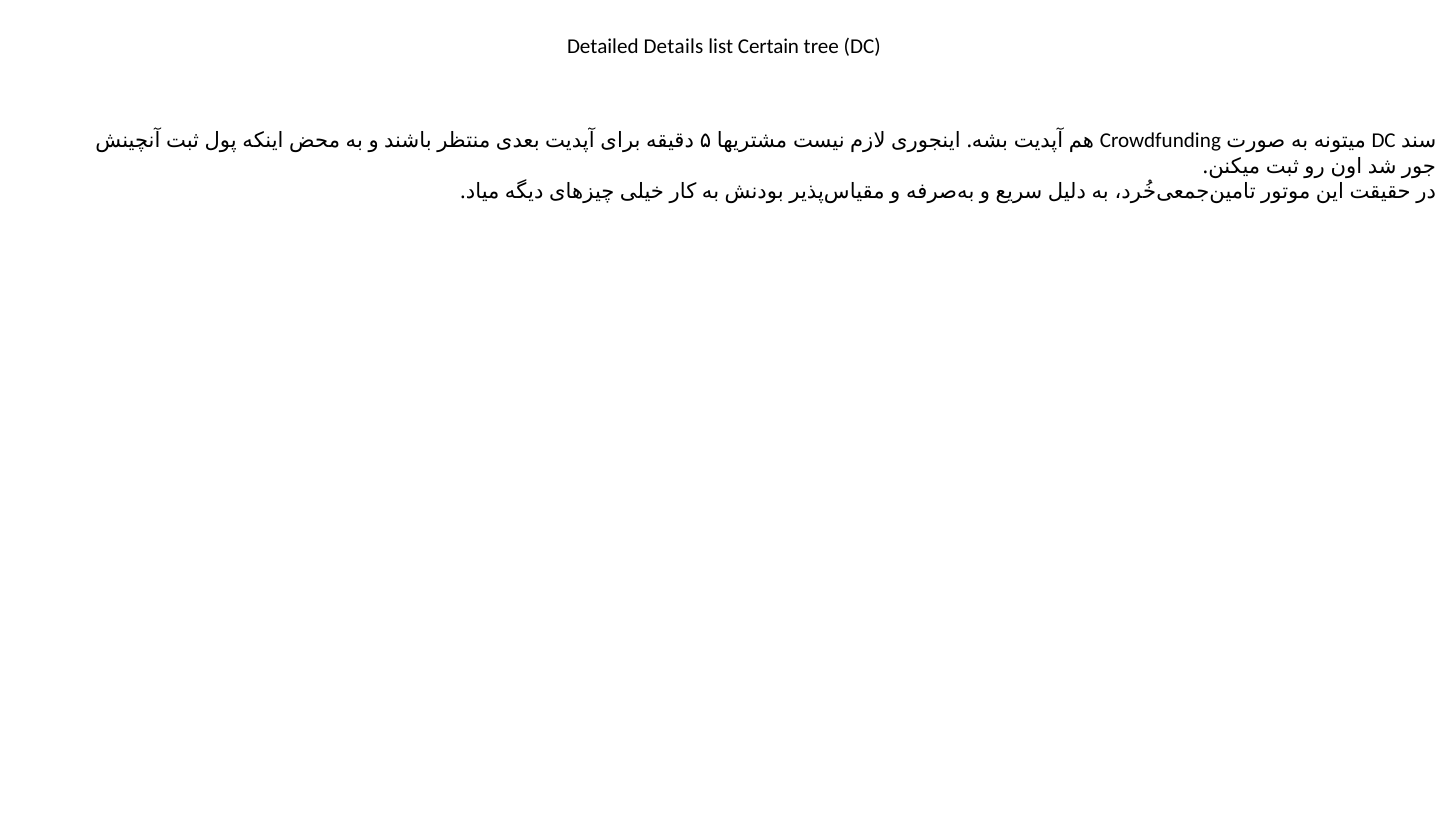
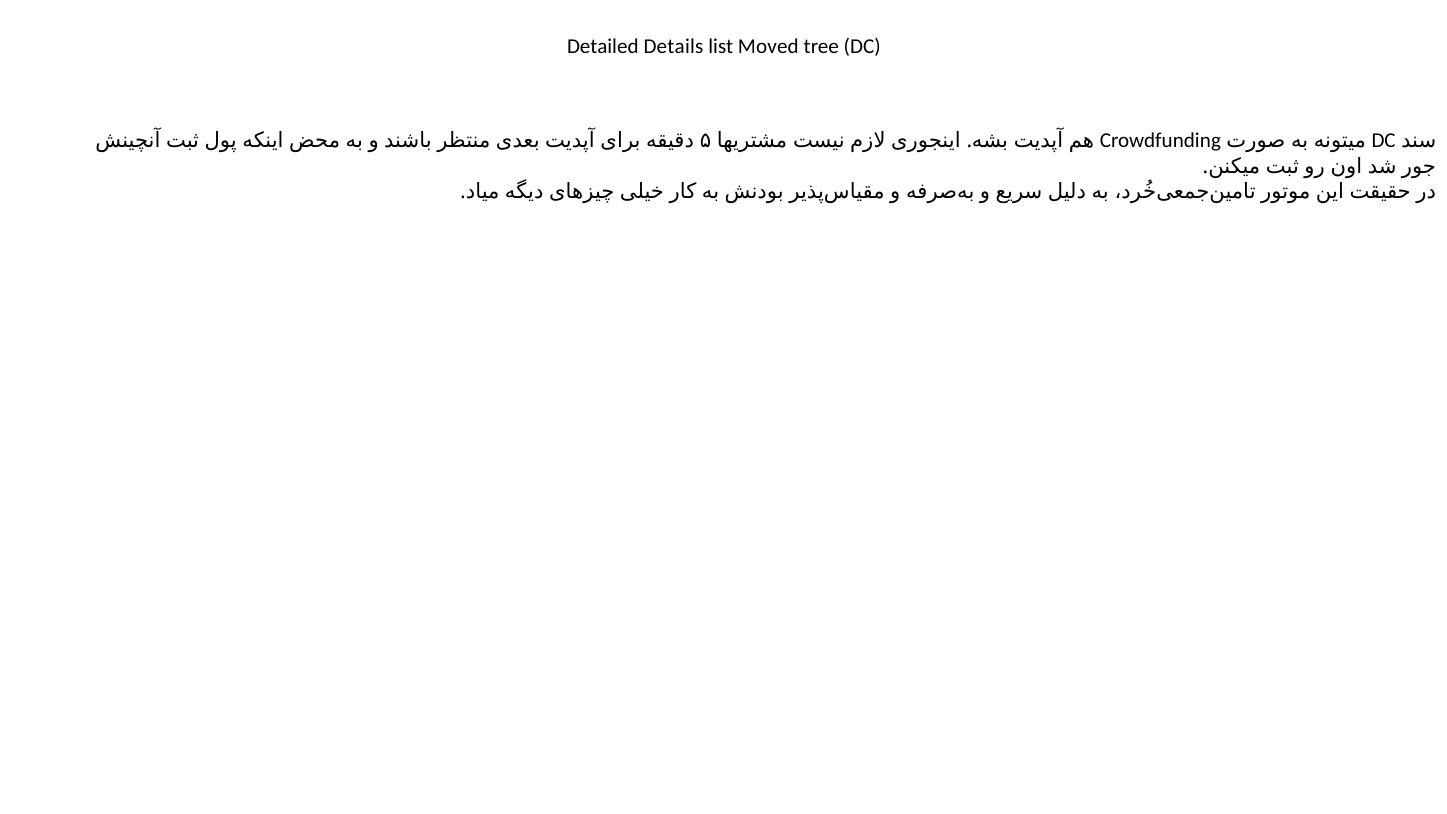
Certain: Certain -> Moved
